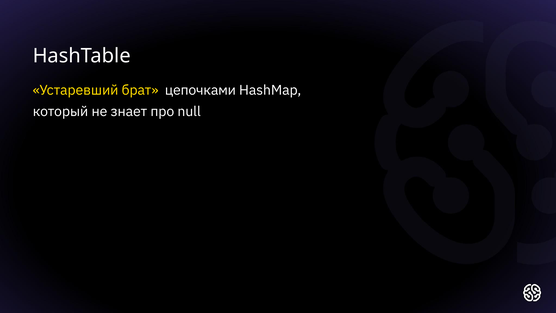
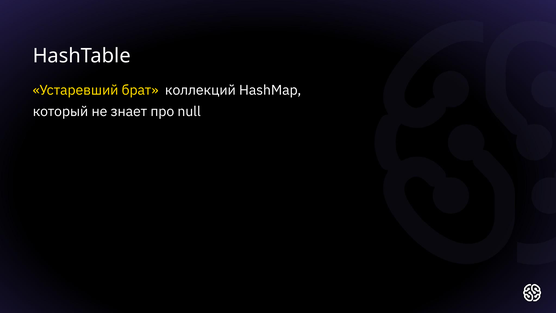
цепочками: цепочками -> коллекций
